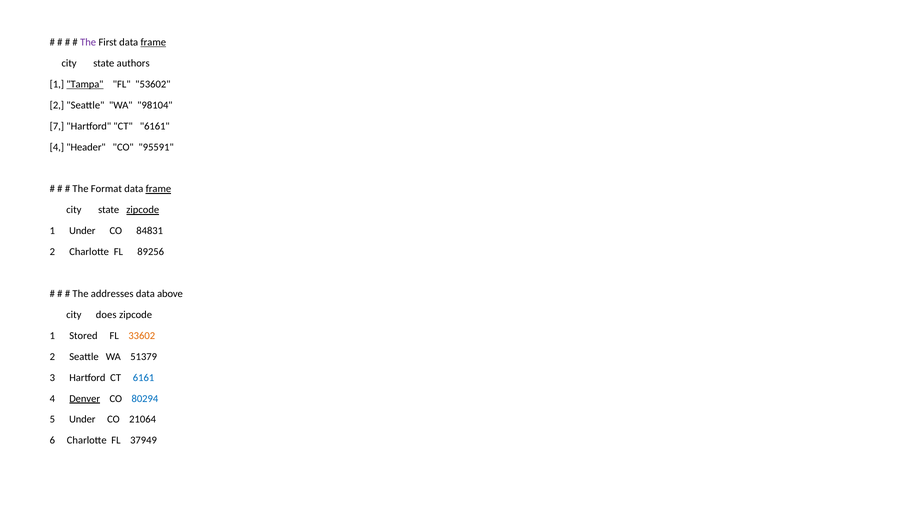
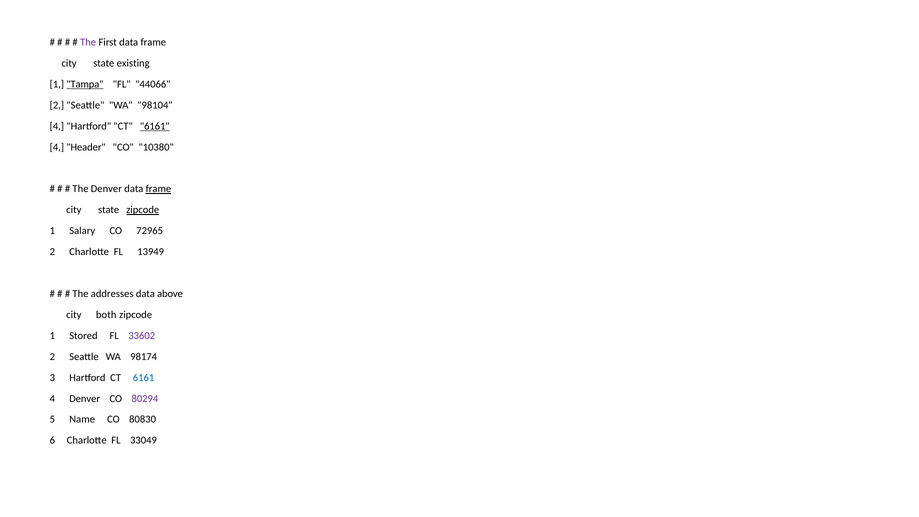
frame at (153, 42) underline: present -> none
authors: authors -> existing
53602: 53602 -> 44066
7 at (57, 126): 7 -> 4
6161 at (155, 126) underline: none -> present
95591: 95591 -> 10380
The Format: Format -> Denver
1 Under: Under -> Salary
84831: 84831 -> 72965
89256: 89256 -> 13949
does: does -> both
33602 colour: orange -> purple
51379: 51379 -> 98174
Denver at (85, 398) underline: present -> none
80294 colour: blue -> purple
5 Under: Under -> Name
21064: 21064 -> 80830
37949: 37949 -> 33049
